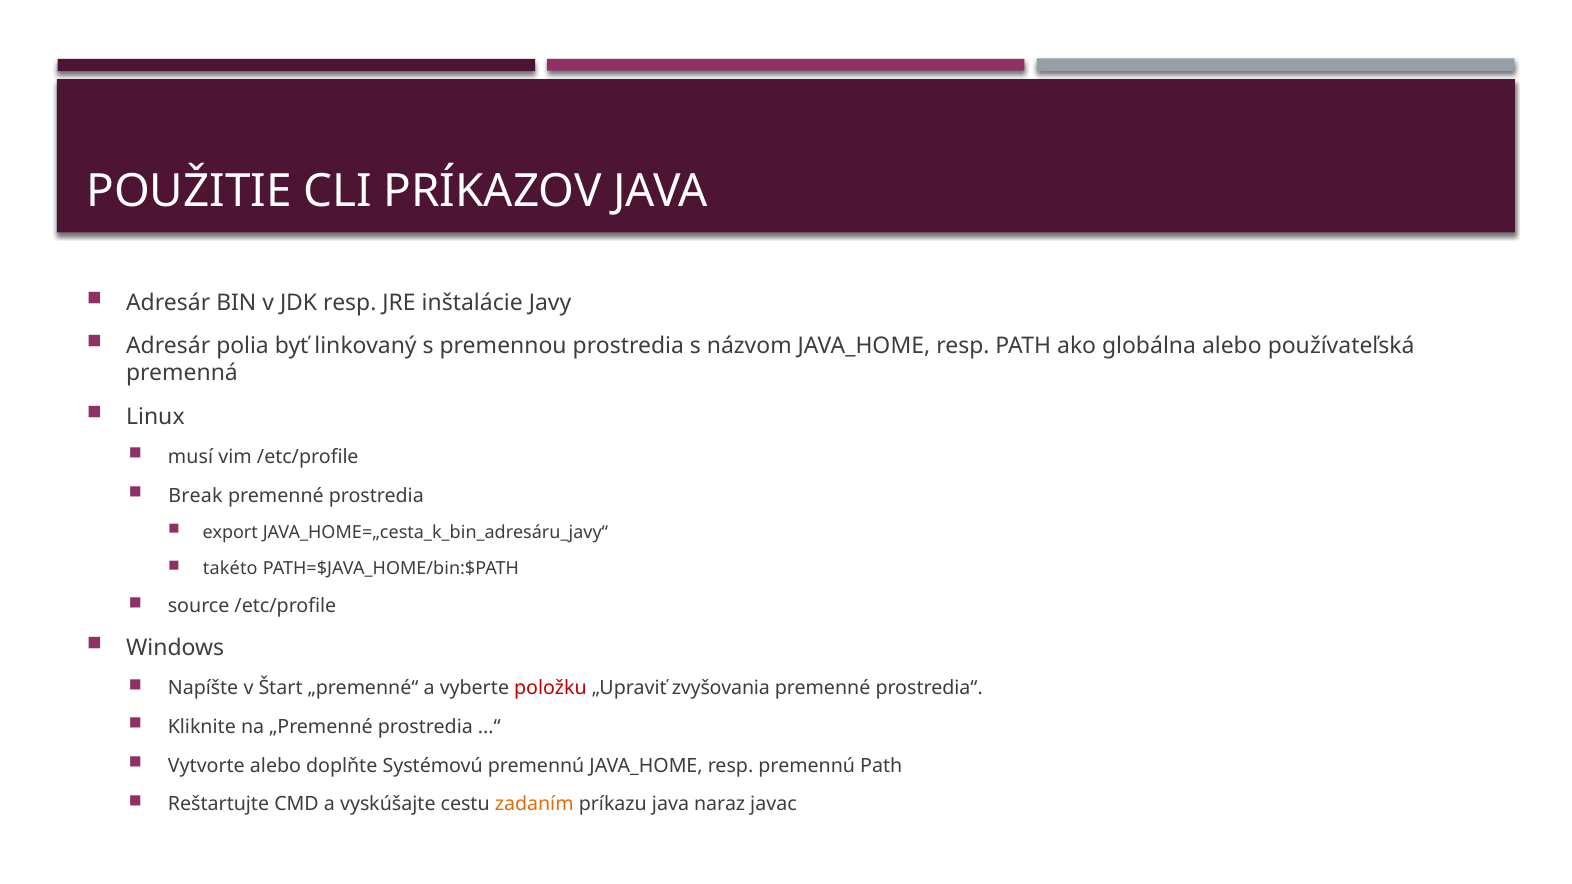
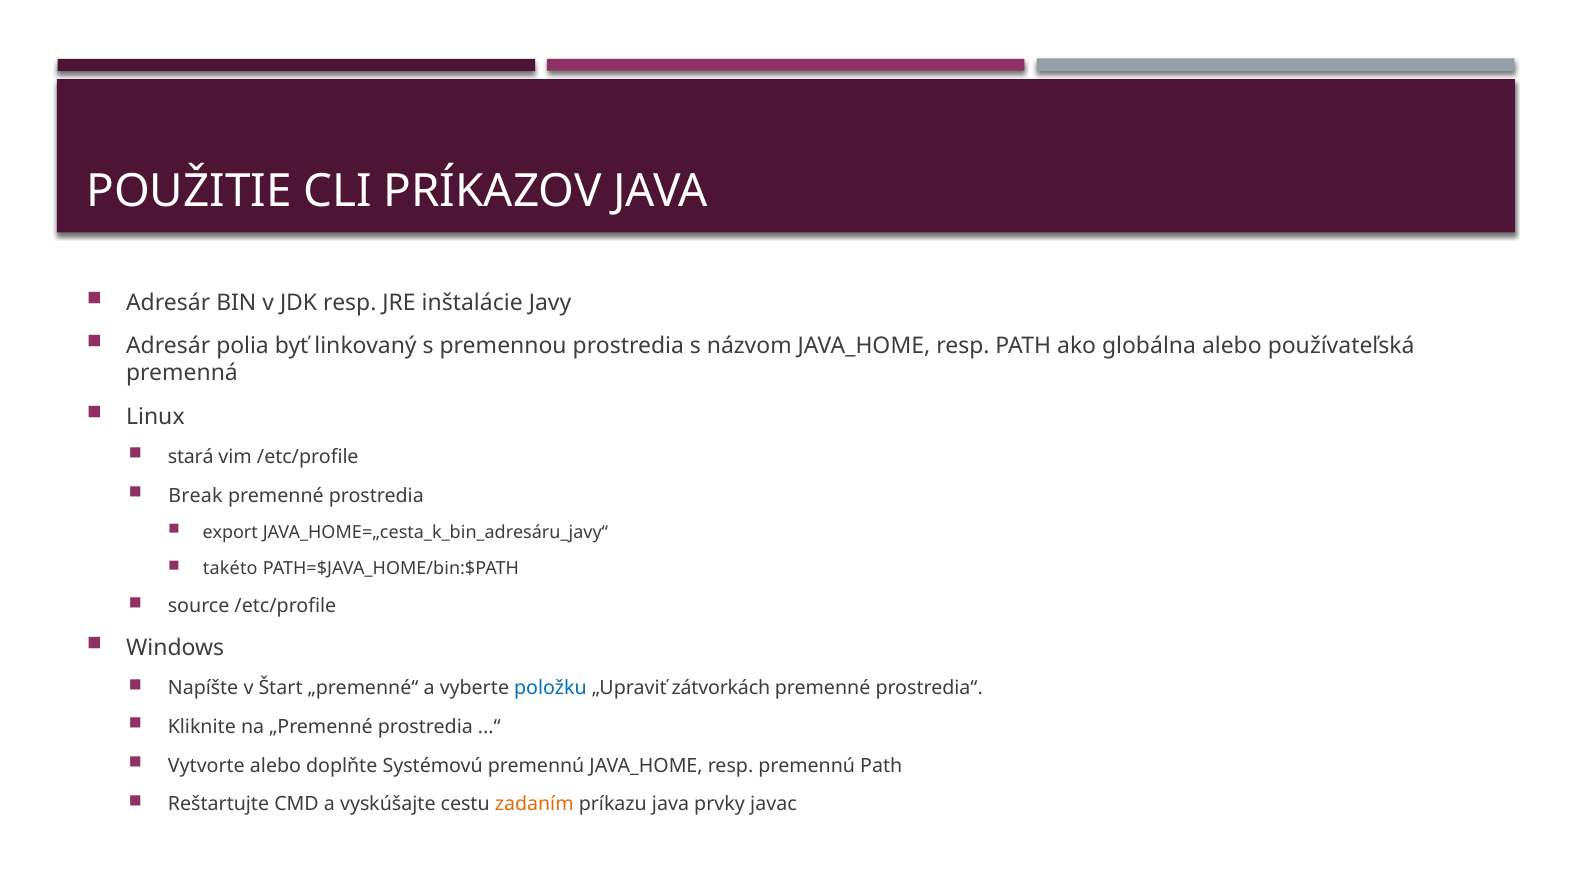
musí: musí -> stará
položku colour: red -> blue
zvyšovania: zvyšovania -> zátvorkách
naraz: naraz -> prvky
